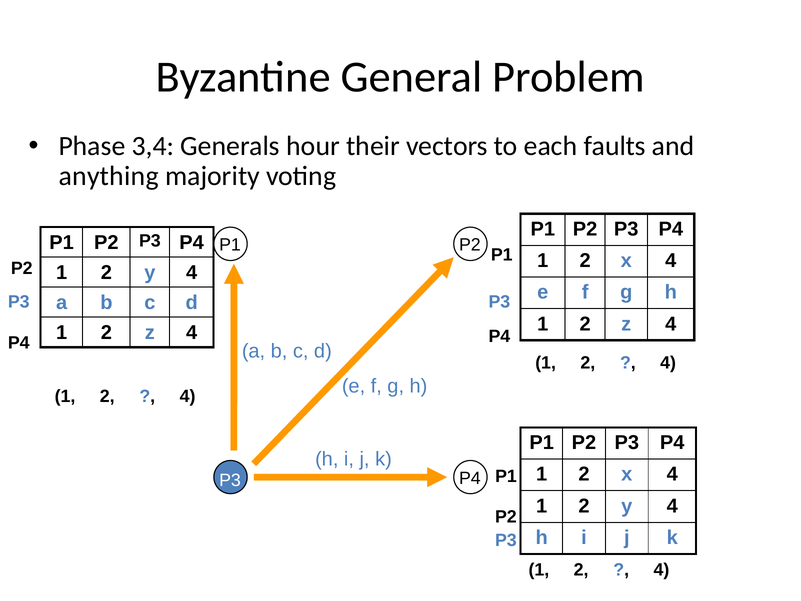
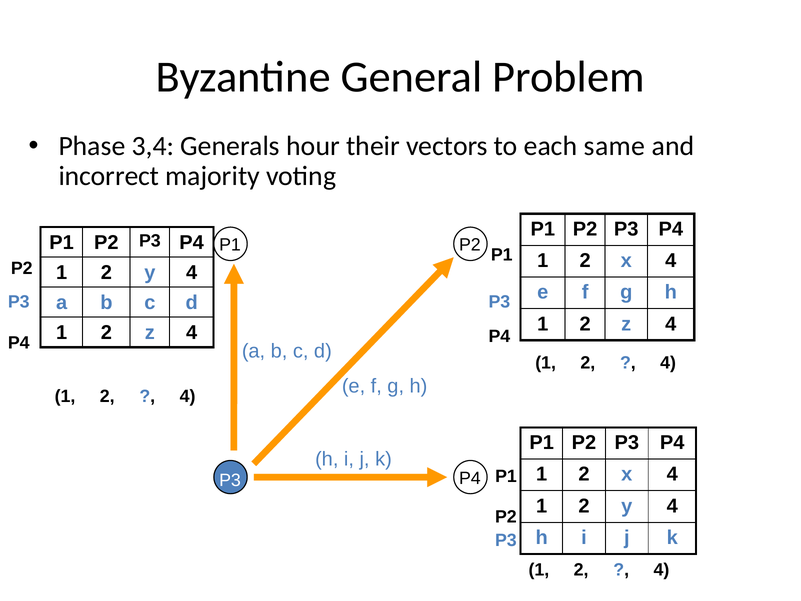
faults: faults -> same
anything: anything -> incorrect
